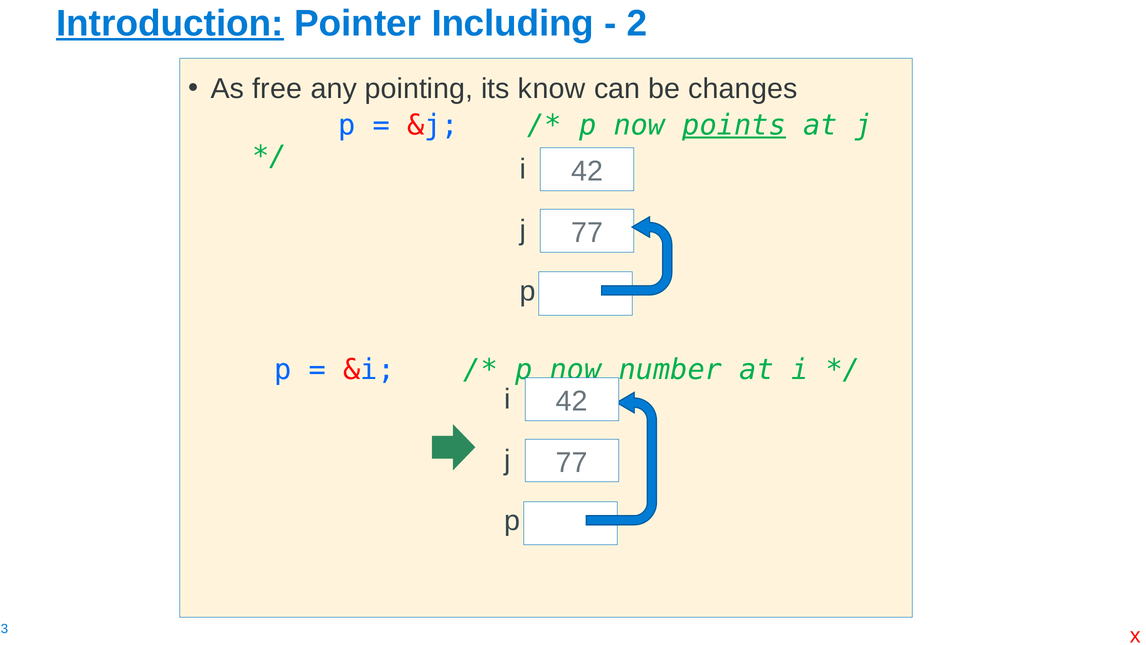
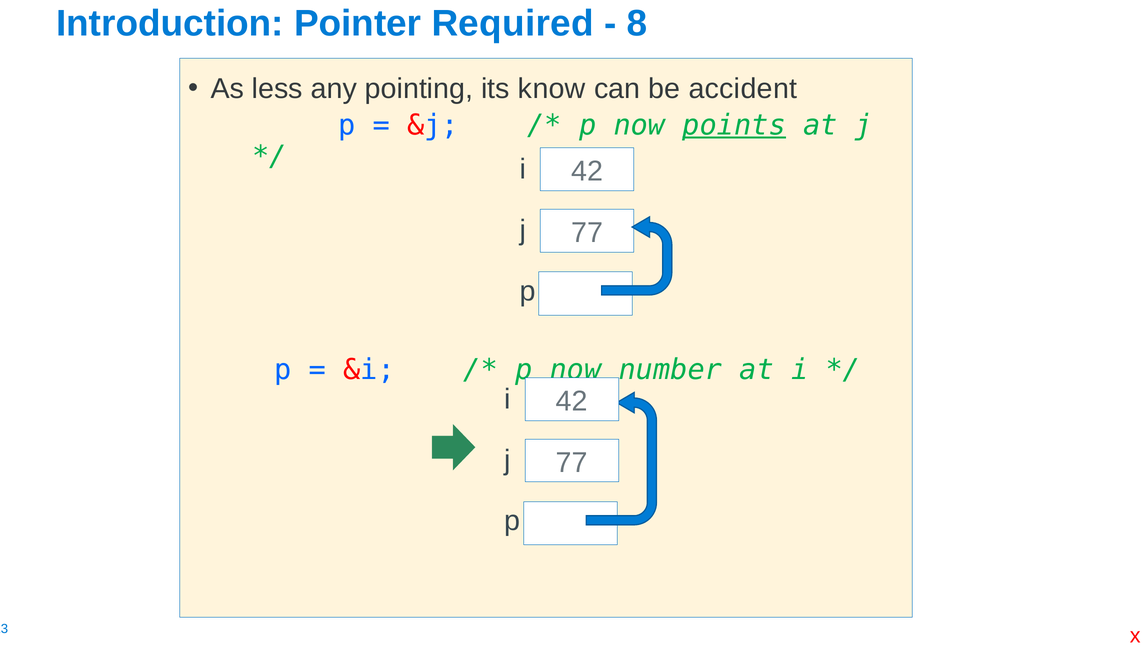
Introduction underline: present -> none
Including: Including -> Required
2: 2 -> 8
free: free -> less
changes: changes -> accident
